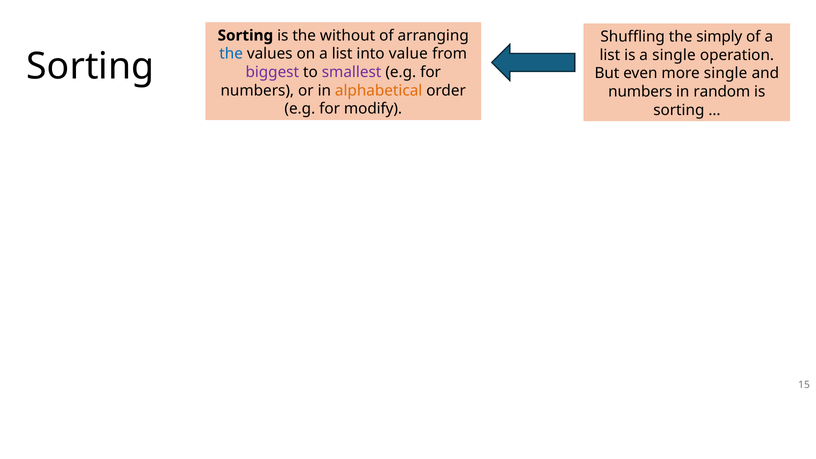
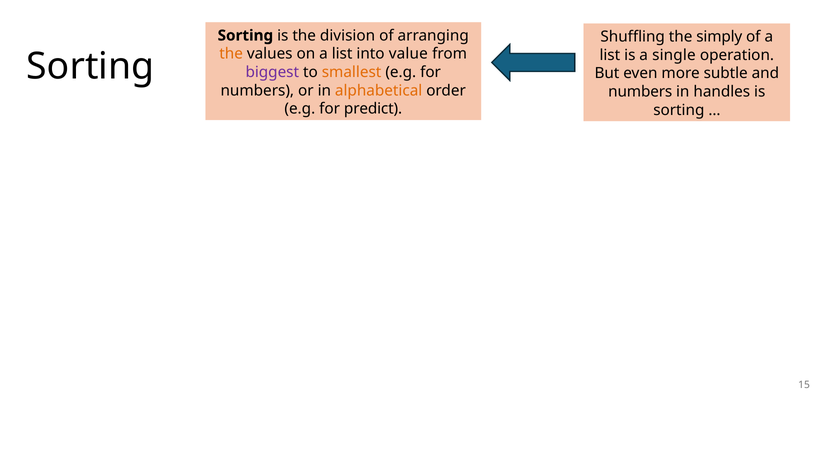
without: without -> division
the at (231, 54) colour: blue -> orange
smallest colour: purple -> orange
more single: single -> subtle
random: random -> handles
modify: modify -> predict
